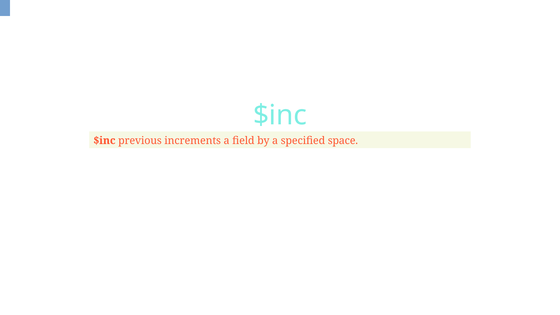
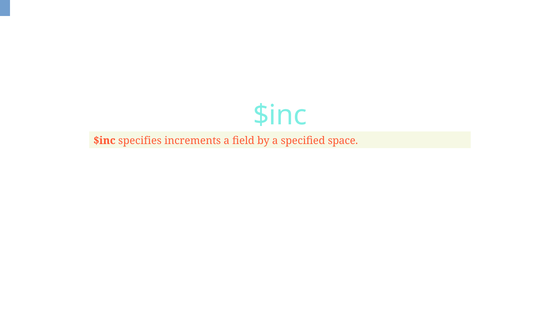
previous: previous -> specifies
